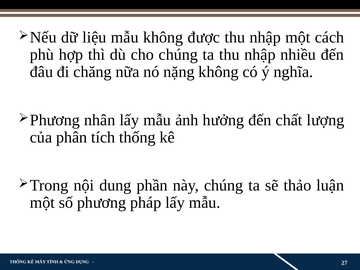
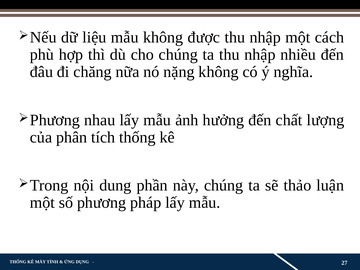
nhân: nhân -> nhau
